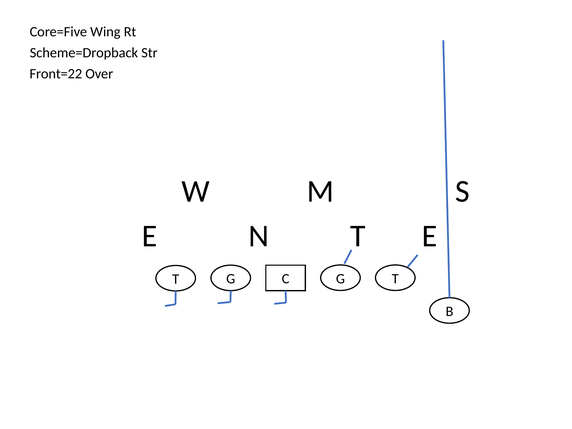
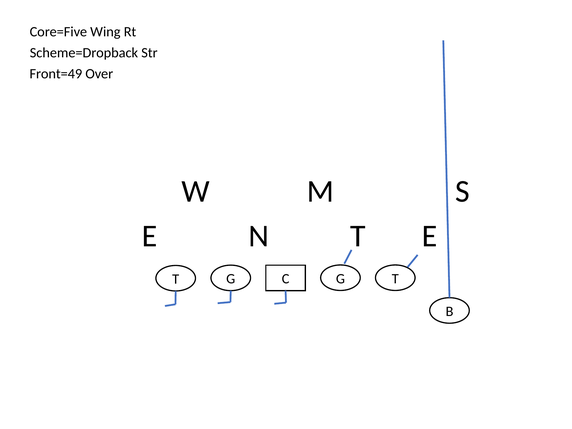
Front=22: Front=22 -> Front=49
